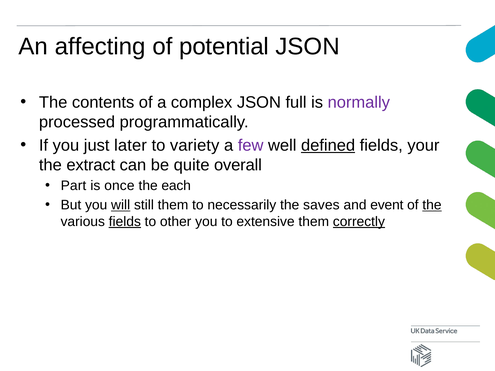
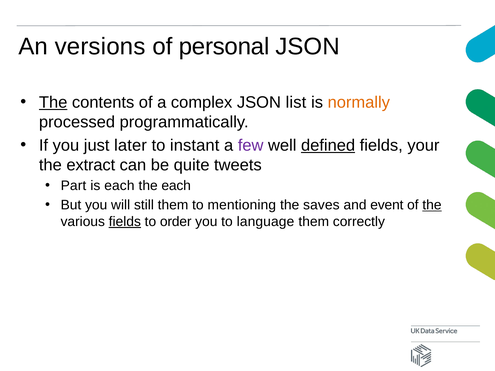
affecting: affecting -> versions
potential: potential -> personal
The at (53, 102) underline: none -> present
full: full -> list
normally colour: purple -> orange
variety: variety -> instant
overall: overall -> tweets
is once: once -> each
will underline: present -> none
necessarily: necessarily -> mentioning
other: other -> order
extensive: extensive -> language
correctly underline: present -> none
